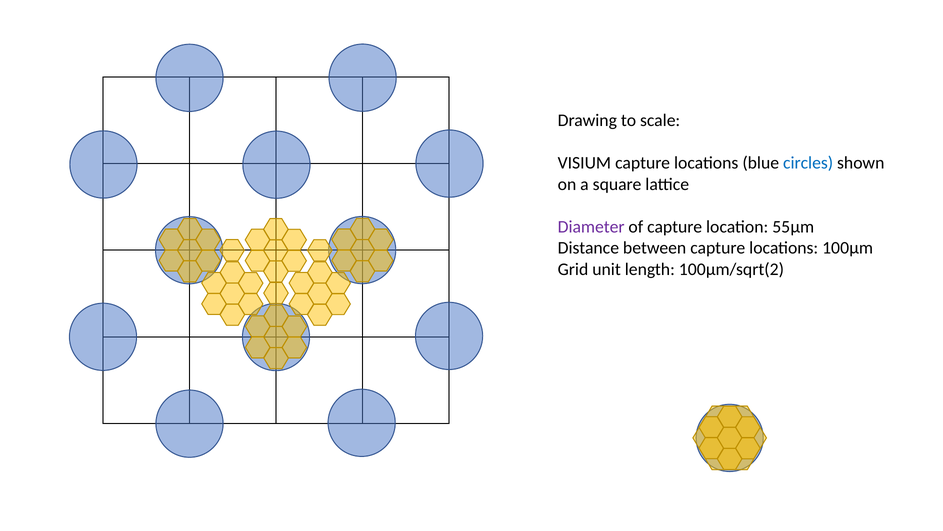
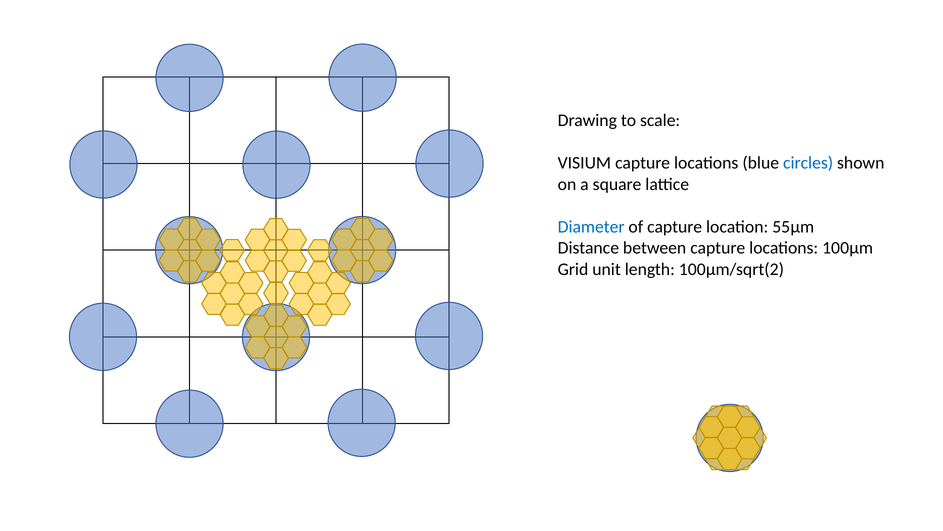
Diameter colour: purple -> blue
